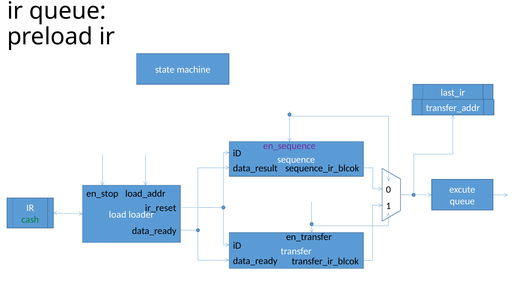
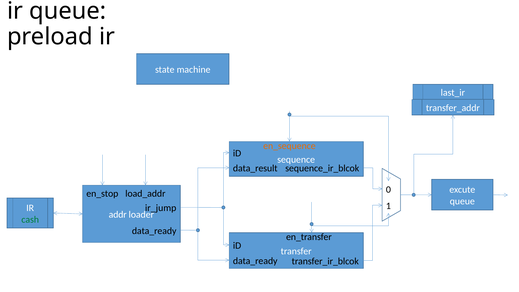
en_sequence colour: purple -> orange
ir_reset: ir_reset -> ir_jump
load: load -> addr
